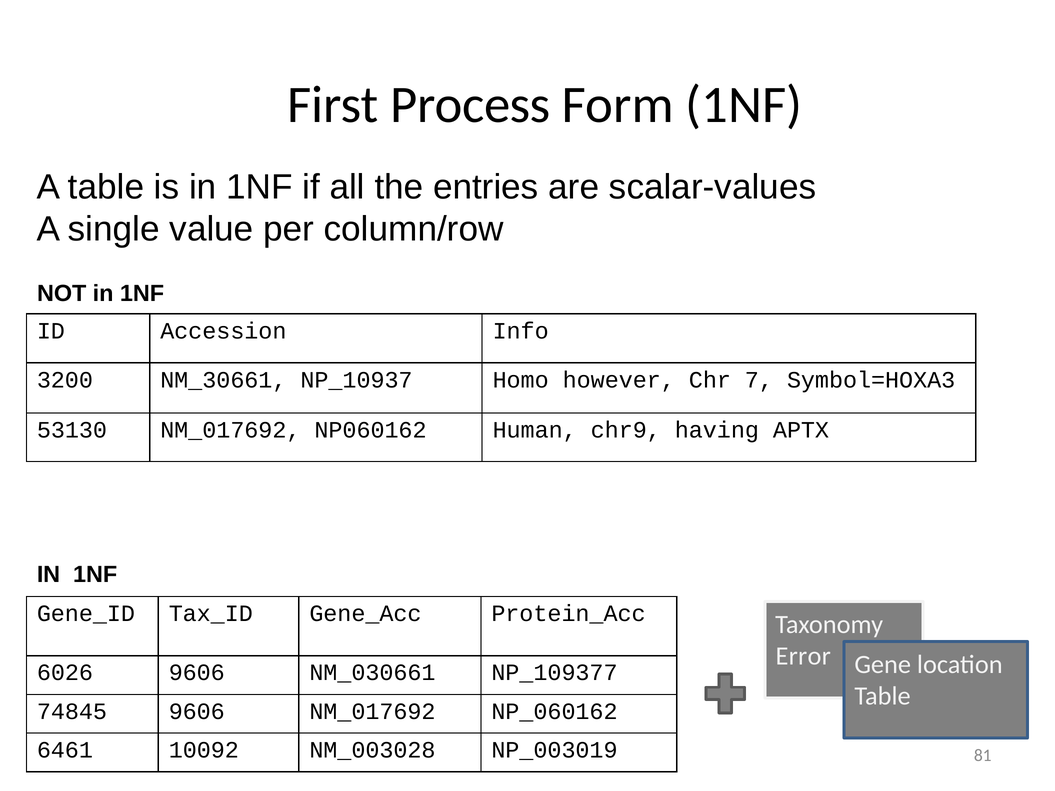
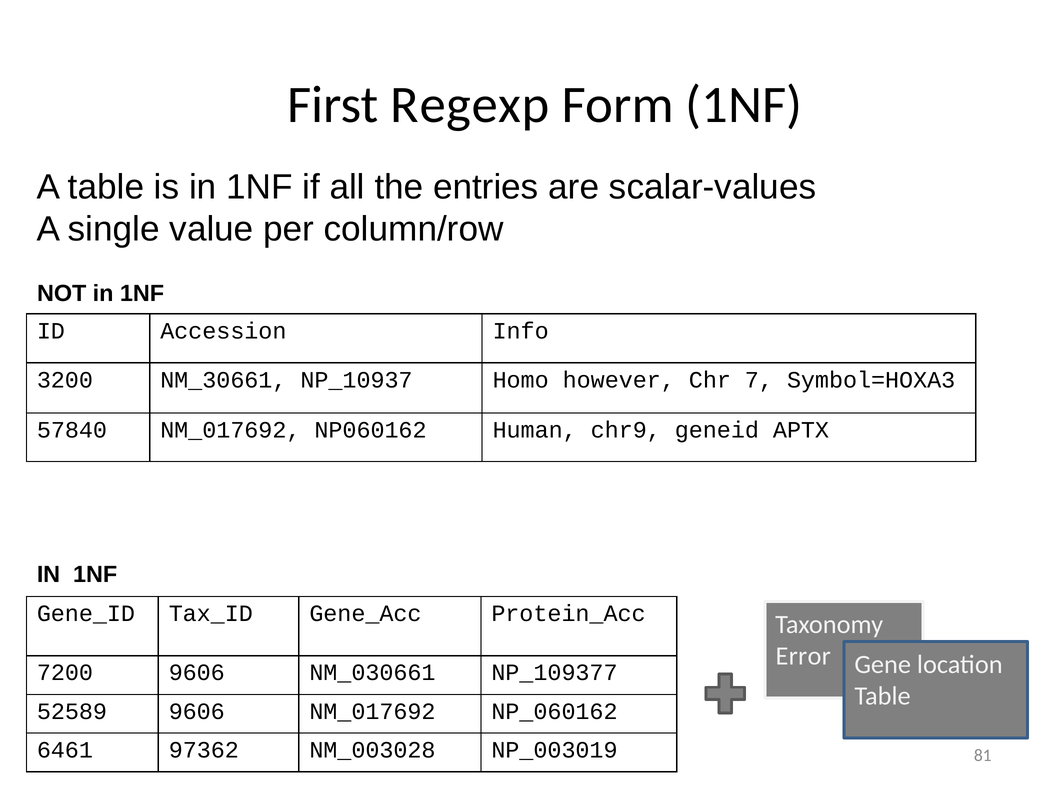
Process: Process -> Regexp
53130: 53130 -> 57840
having: having -> geneid
6026: 6026 -> 7200
74845: 74845 -> 52589
10092: 10092 -> 97362
